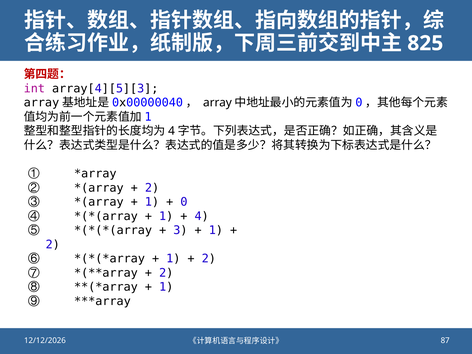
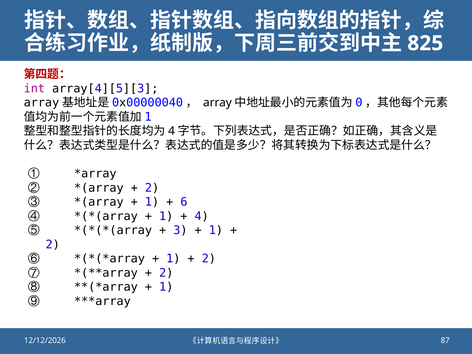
0: 0 -> 6
